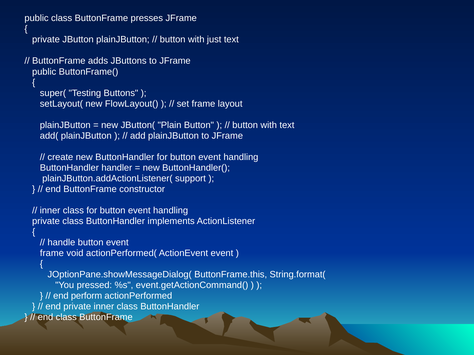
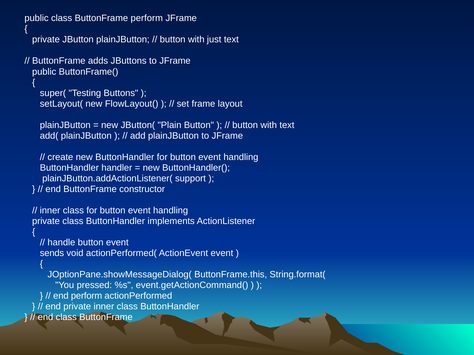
ButtonFrame presses: presses -> perform
frame at (52, 254): frame -> sends
